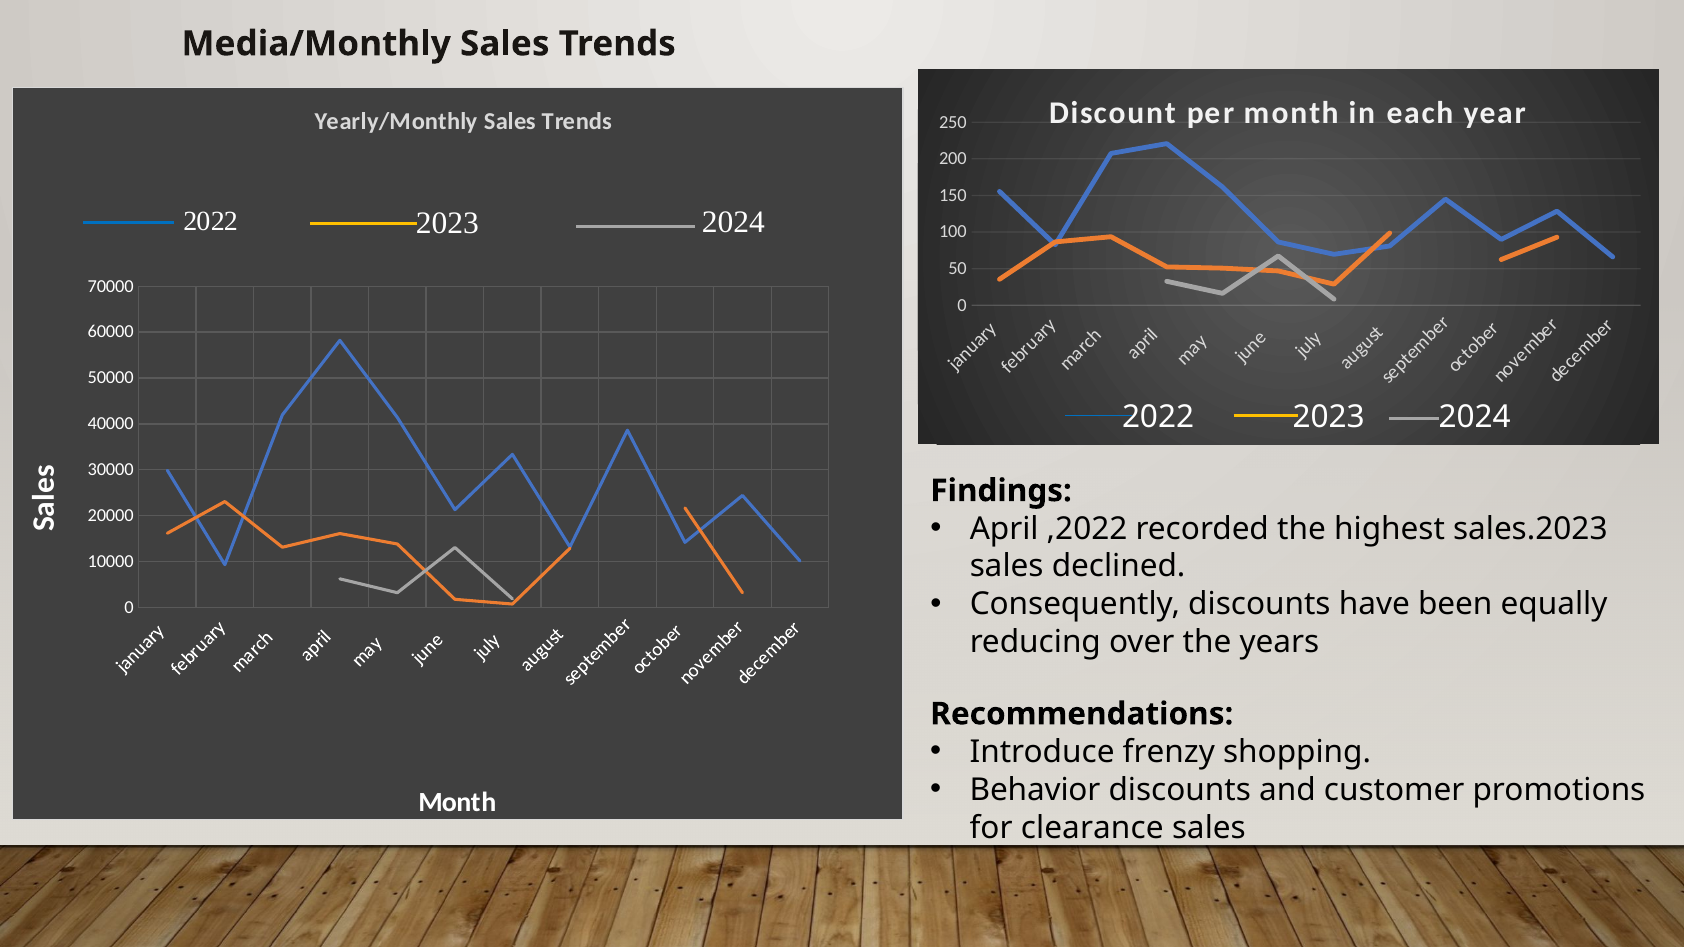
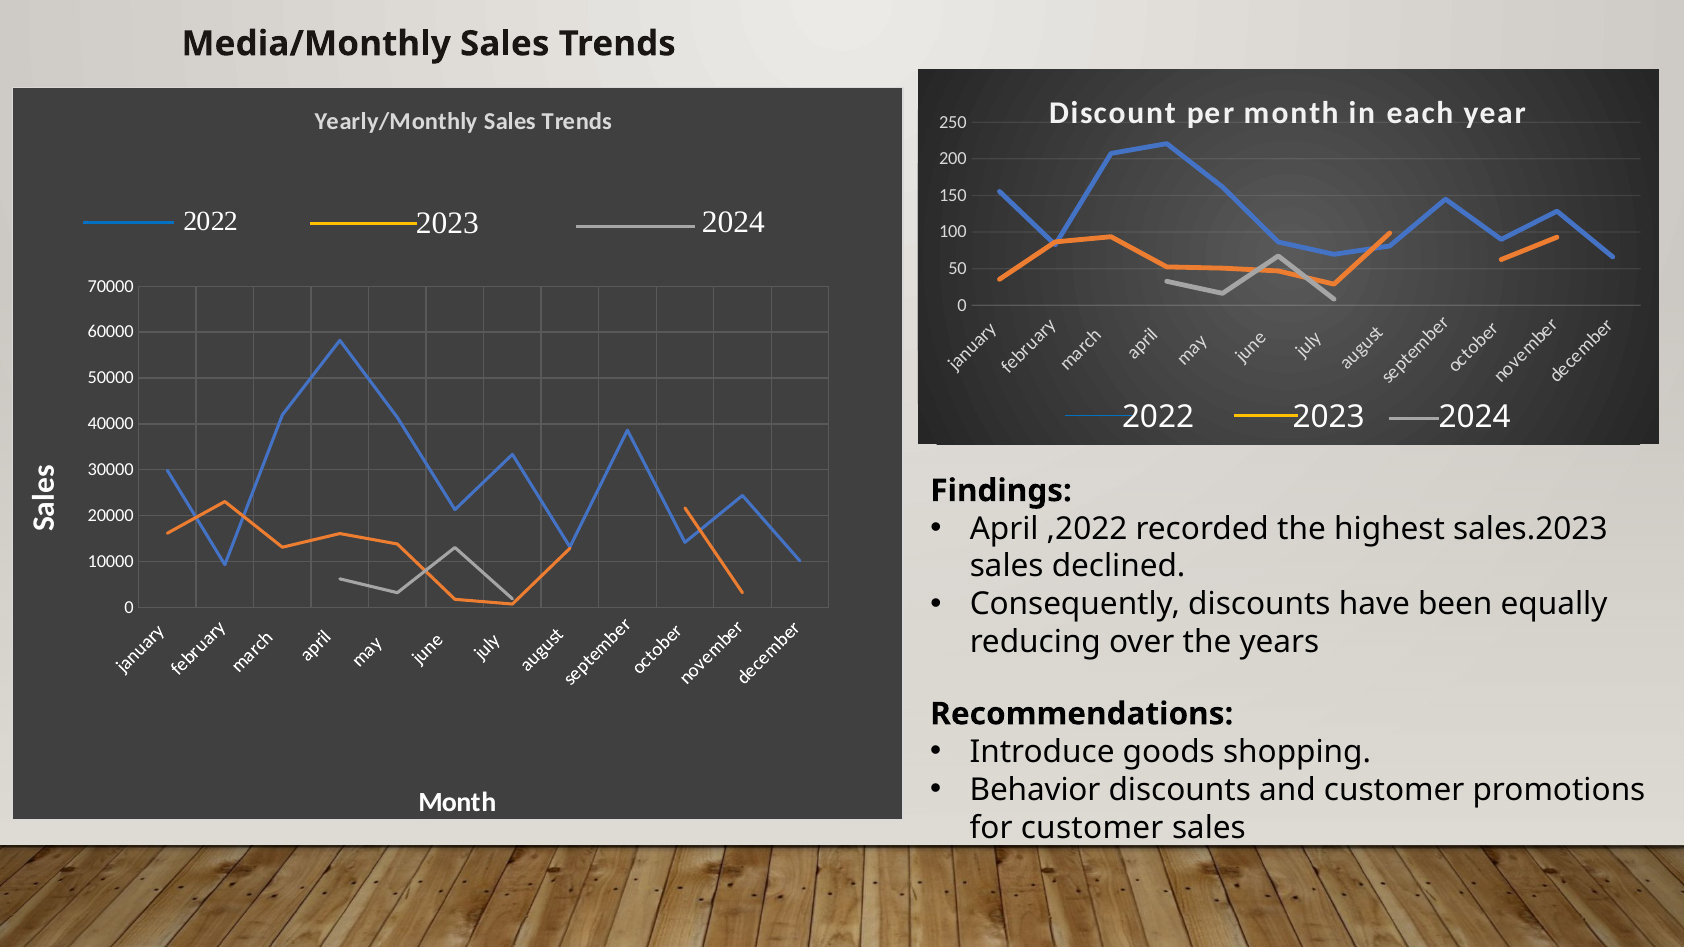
frenzy: frenzy -> goods
for clearance: clearance -> customer
